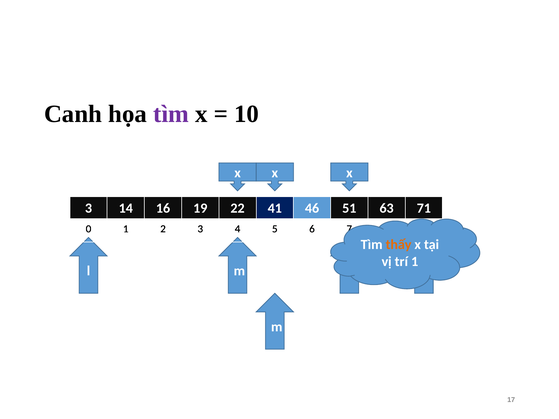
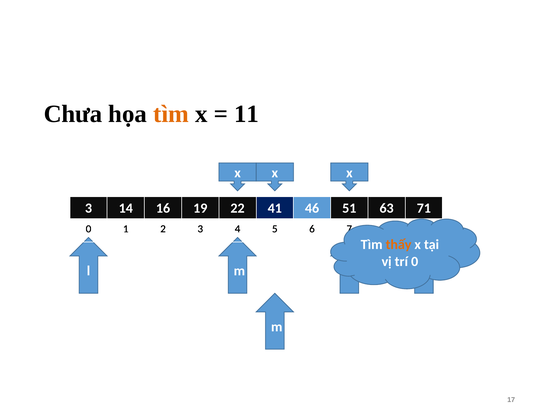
Canh: Canh -> Chưa
tìm at (171, 114) colour: purple -> orange
10: 10 -> 11
trí 1: 1 -> 0
